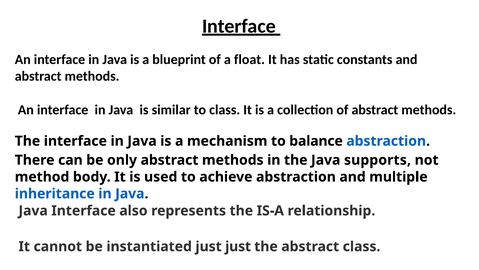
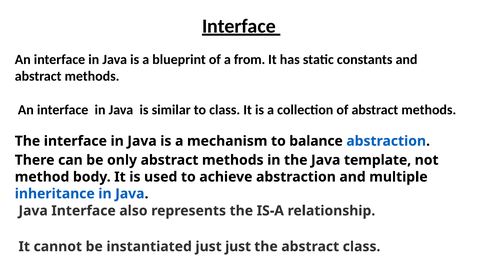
float: float -> from
supports: supports -> template
